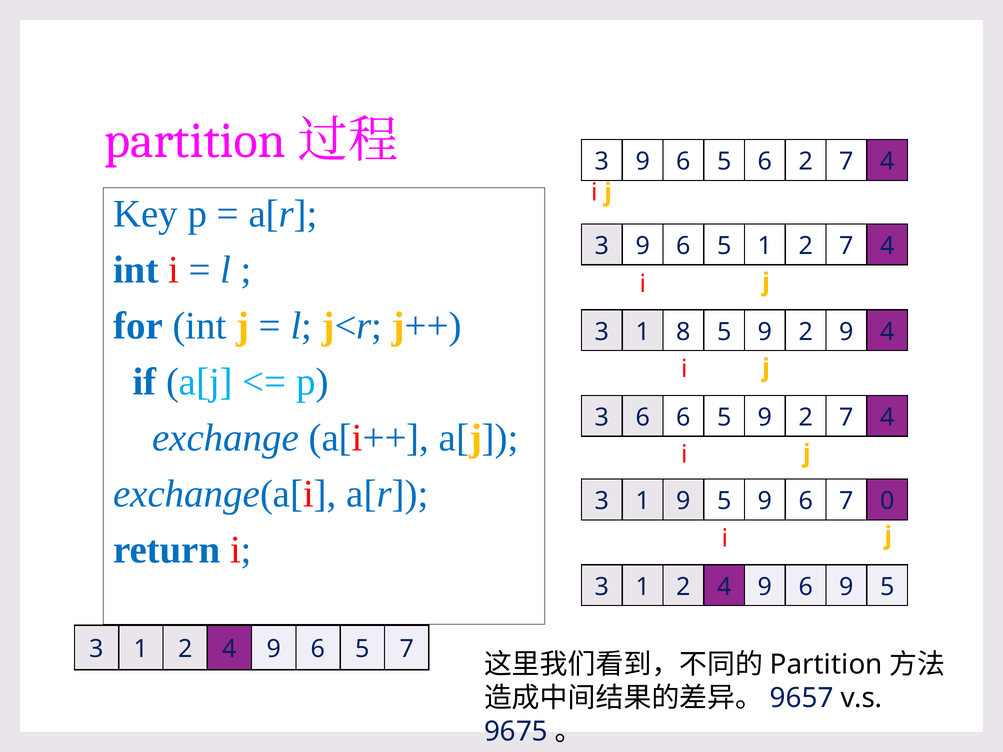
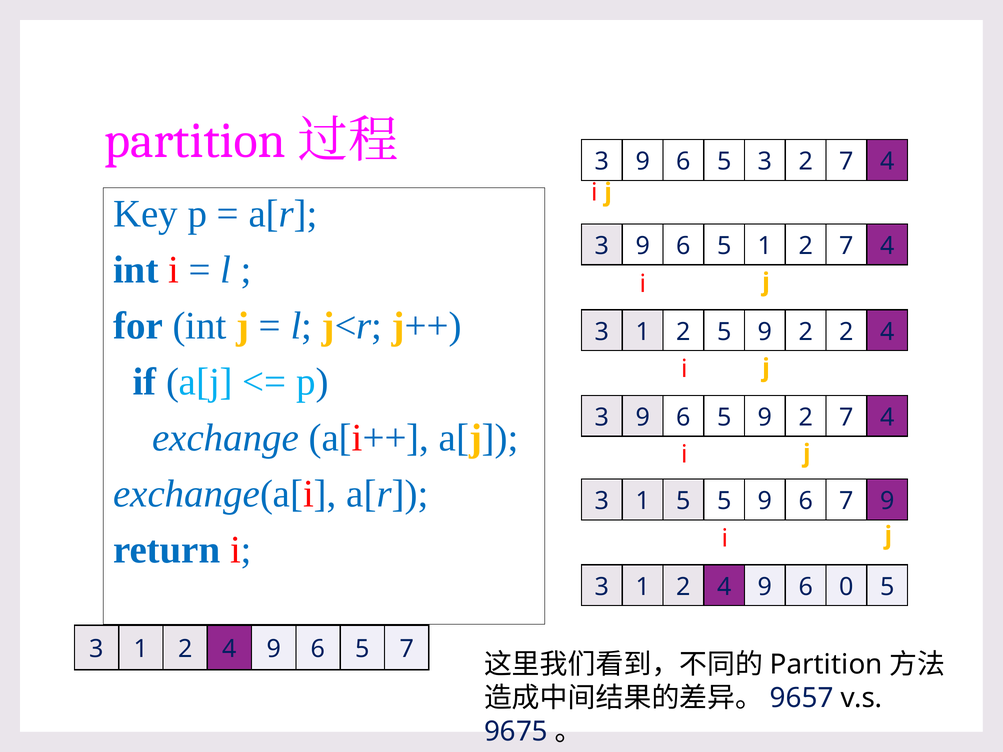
5 6: 6 -> 3
8 at (683, 332): 8 -> 2
2 9: 9 -> 2
6 at (643, 418): 6 -> 9
1 9: 9 -> 5
7 0: 0 -> 9
6 9: 9 -> 0
